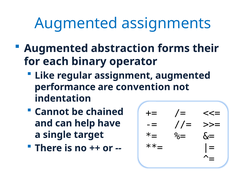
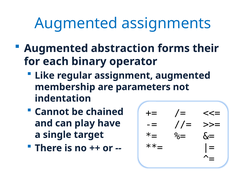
performance: performance -> membership
convention: convention -> parameters
help: help -> play
